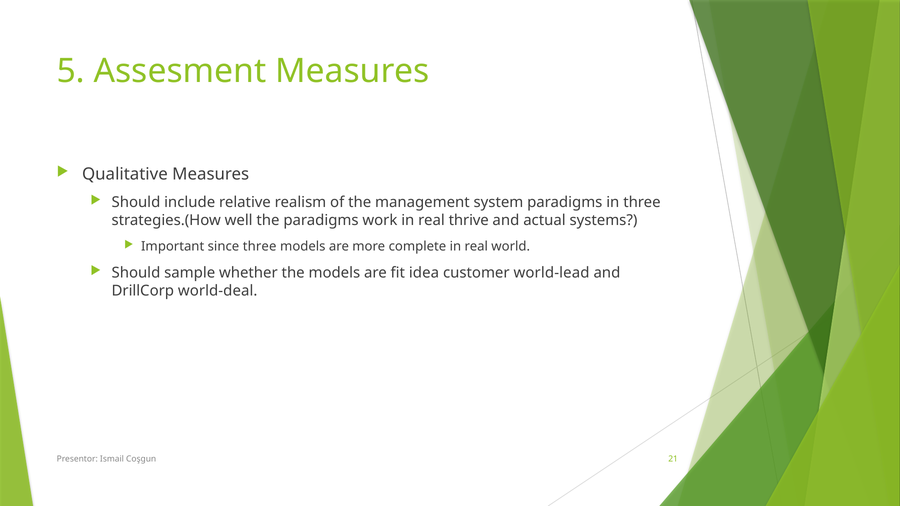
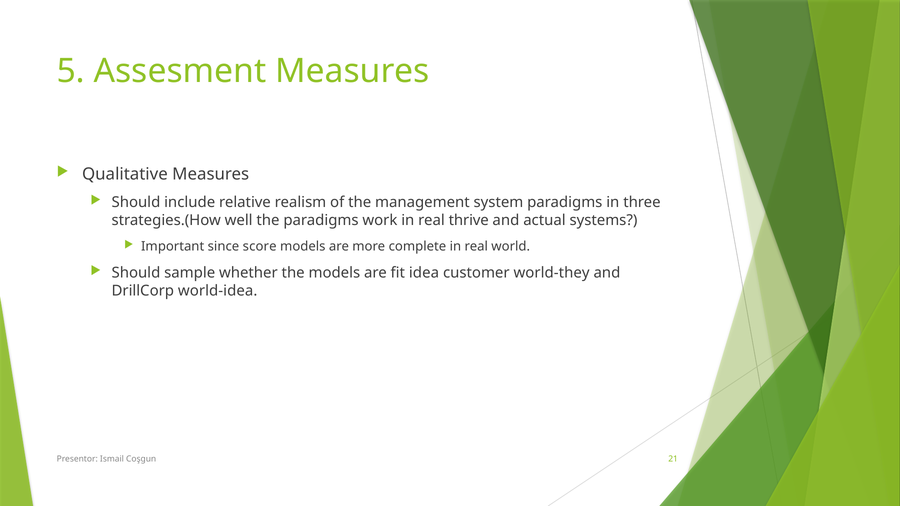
since three: three -> score
world-lead: world-lead -> world-they
world-deal: world-deal -> world-idea
